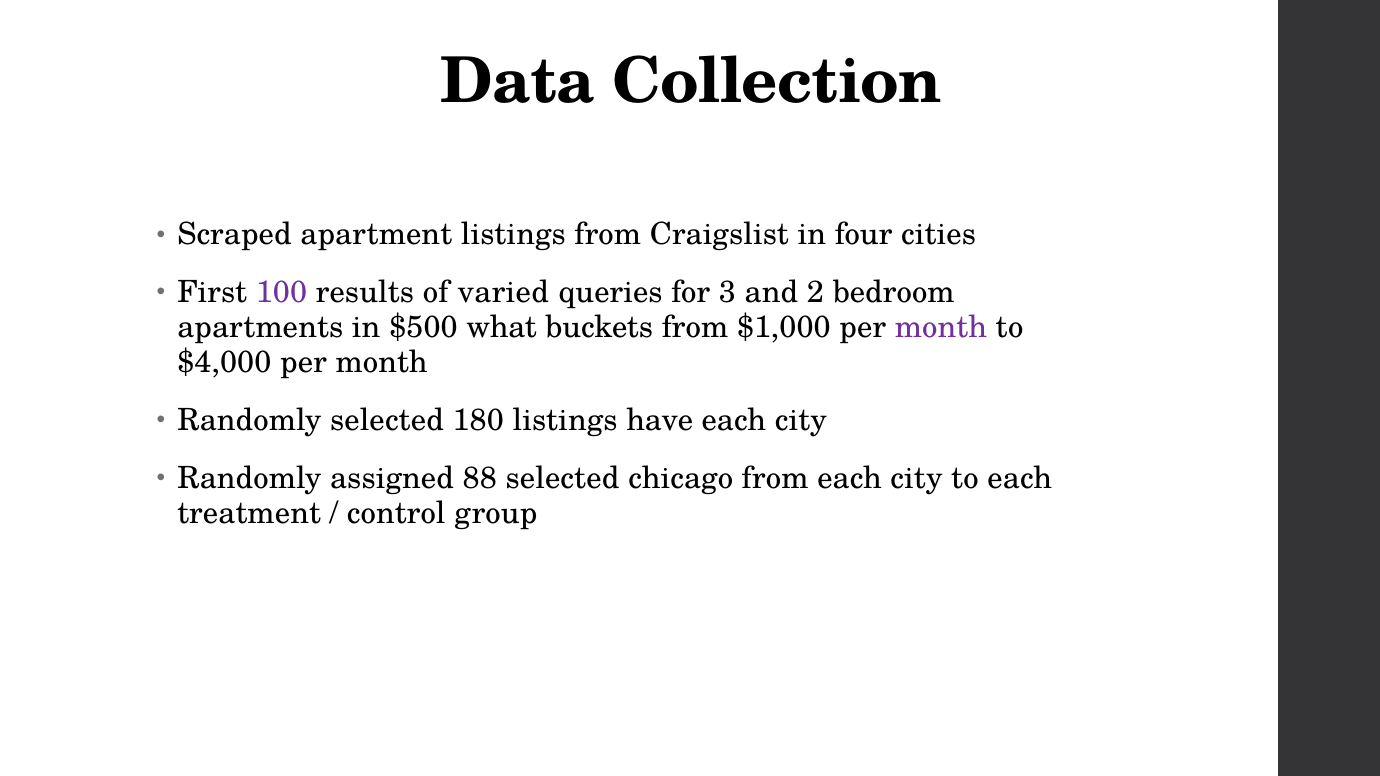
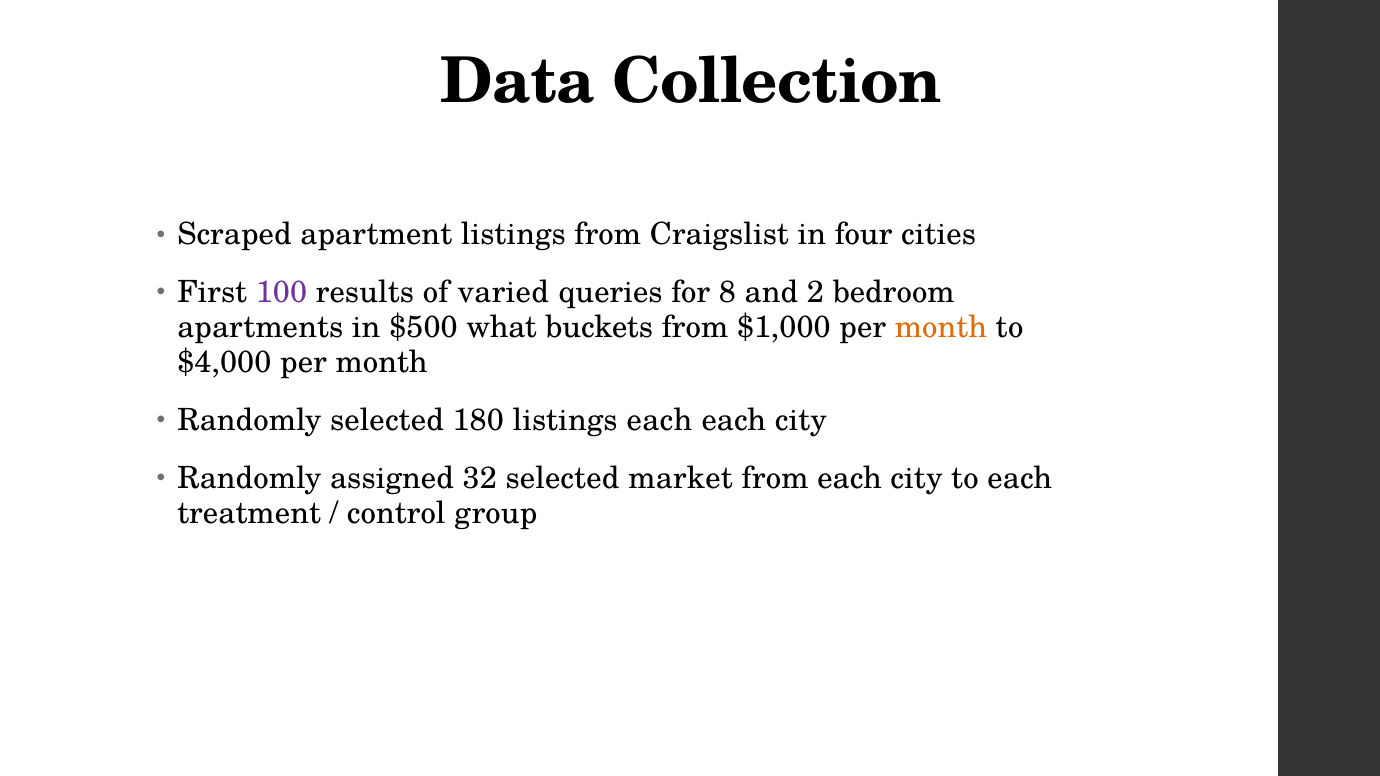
3: 3 -> 8
month at (941, 328) colour: purple -> orange
listings have: have -> each
88: 88 -> 32
chicago: chicago -> market
